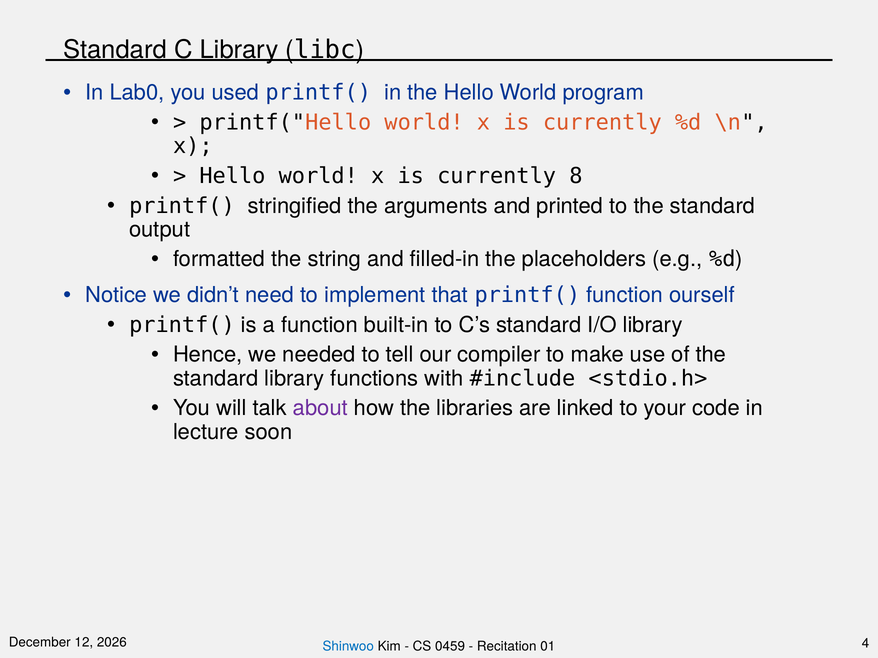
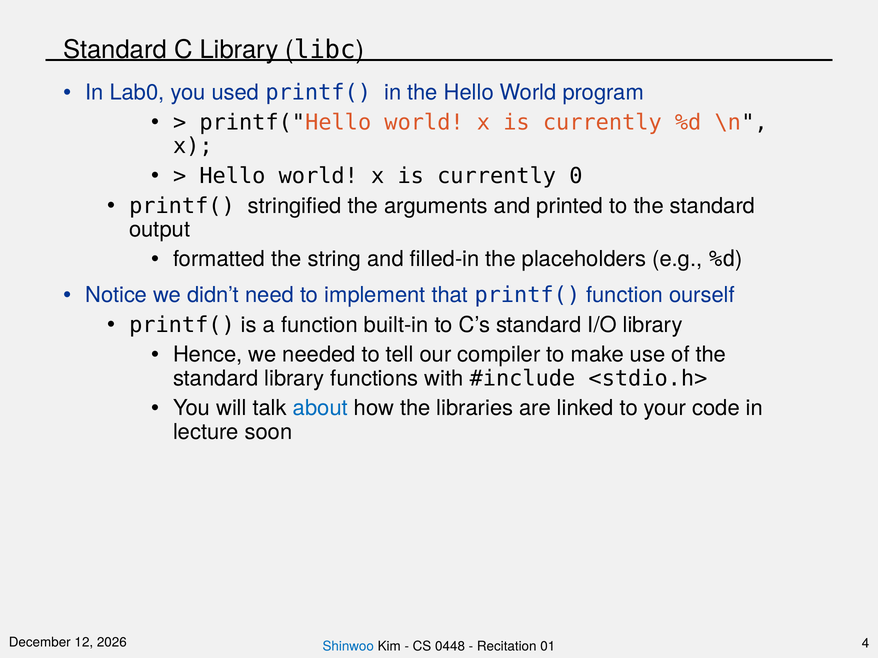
8: 8 -> 0
about colour: purple -> blue
0459: 0459 -> 0448
